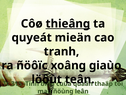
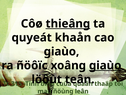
mieän: mieän -> khaån
tranh at (61, 51): tranh -> giaùo
giaùo at (105, 65) underline: none -> present
